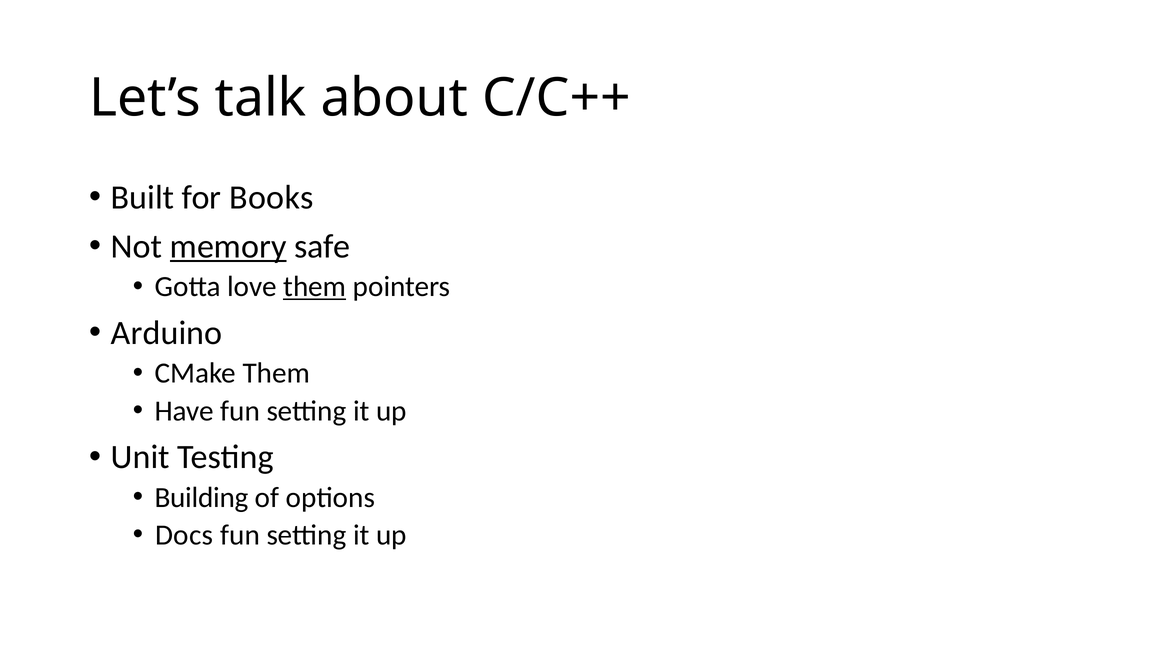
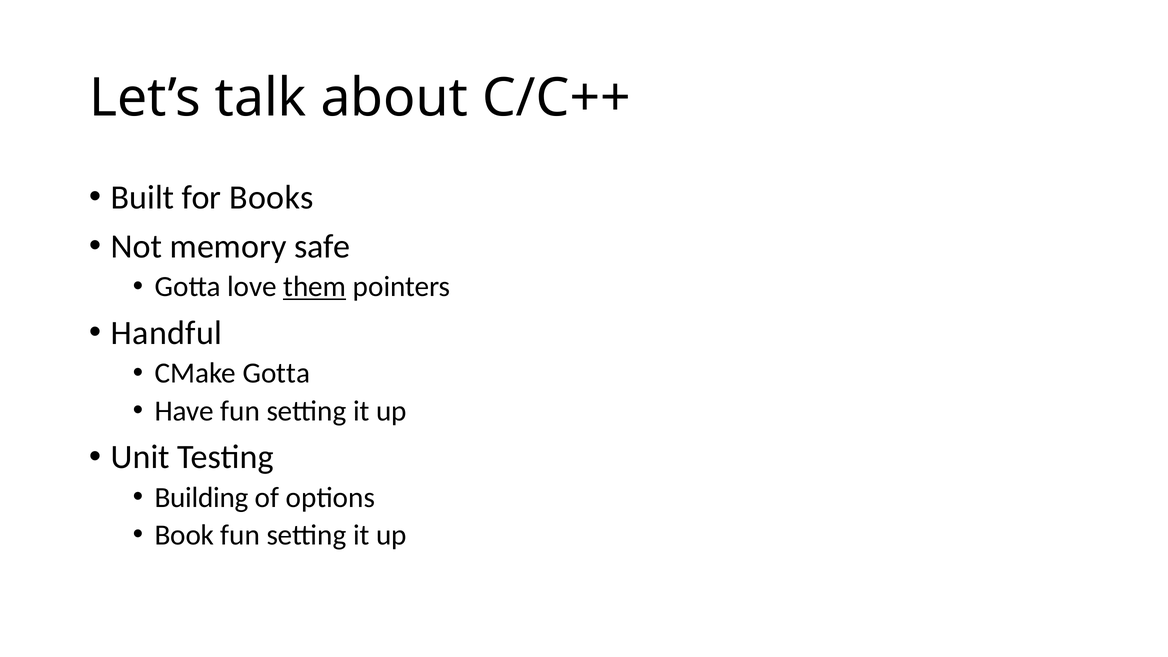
memory underline: present -> none
Arduino: Arduino -> Handful
CMake Them: Them -> Gotta
Docs: Docs -> Book
